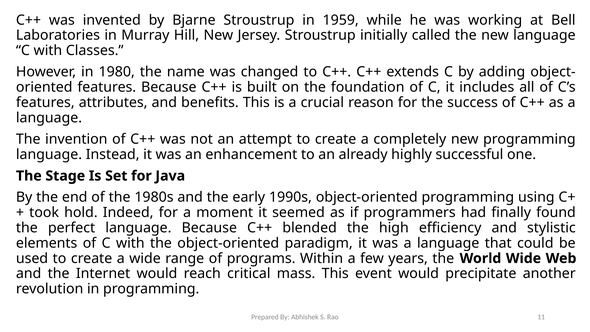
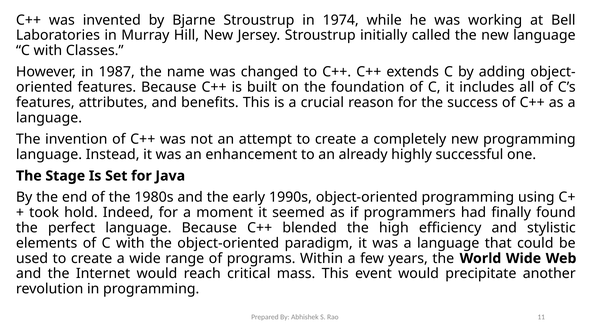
1959: 1959 -> 1974
1980: 1980 -> 1987
